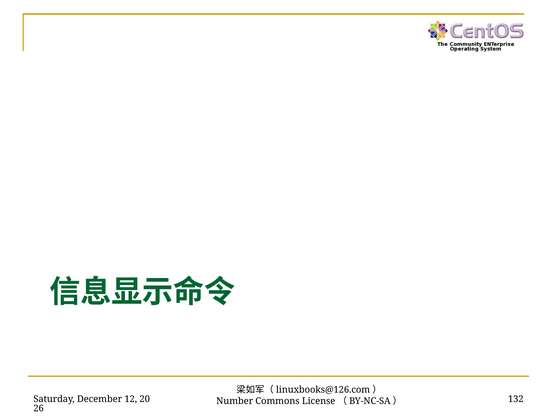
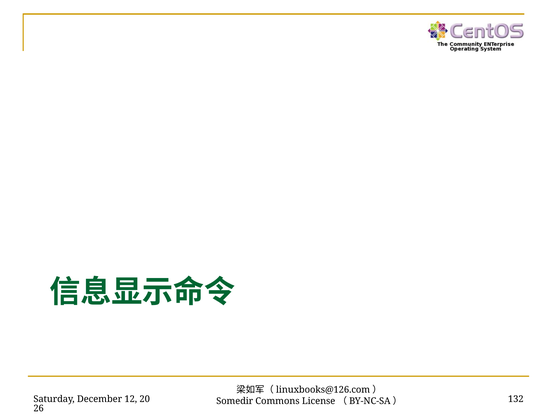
Number: Number -> Somedir
